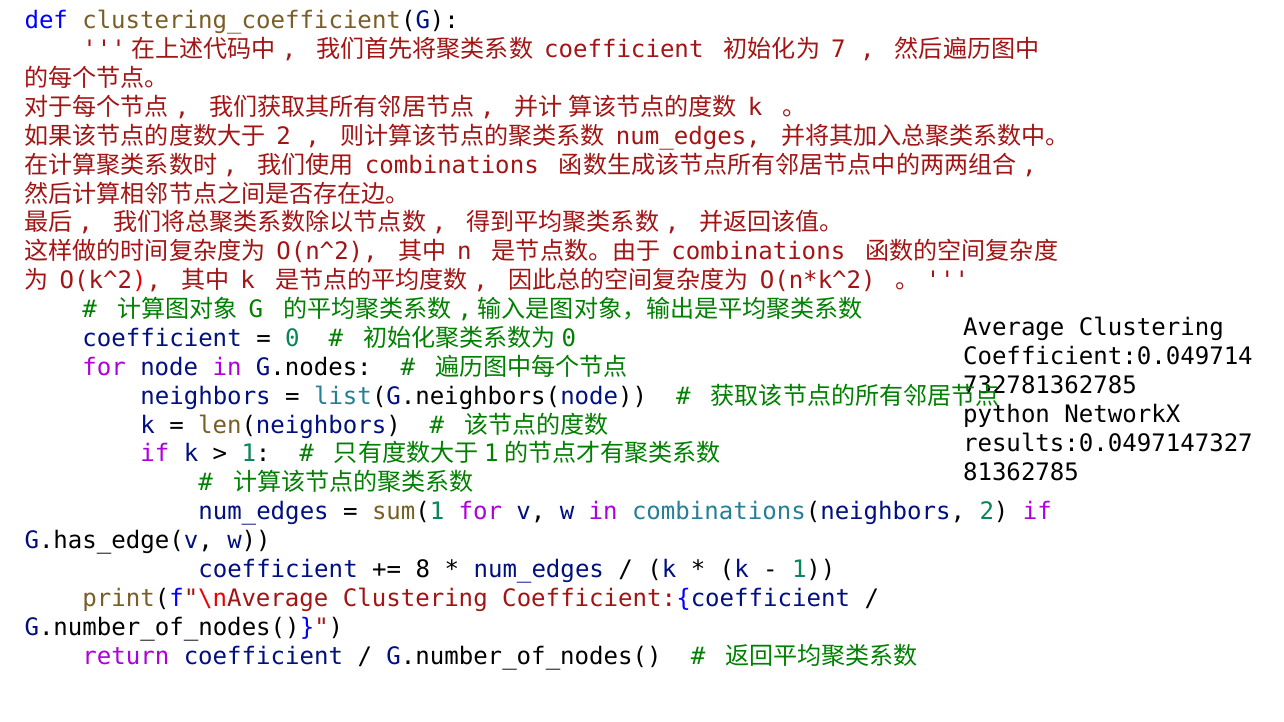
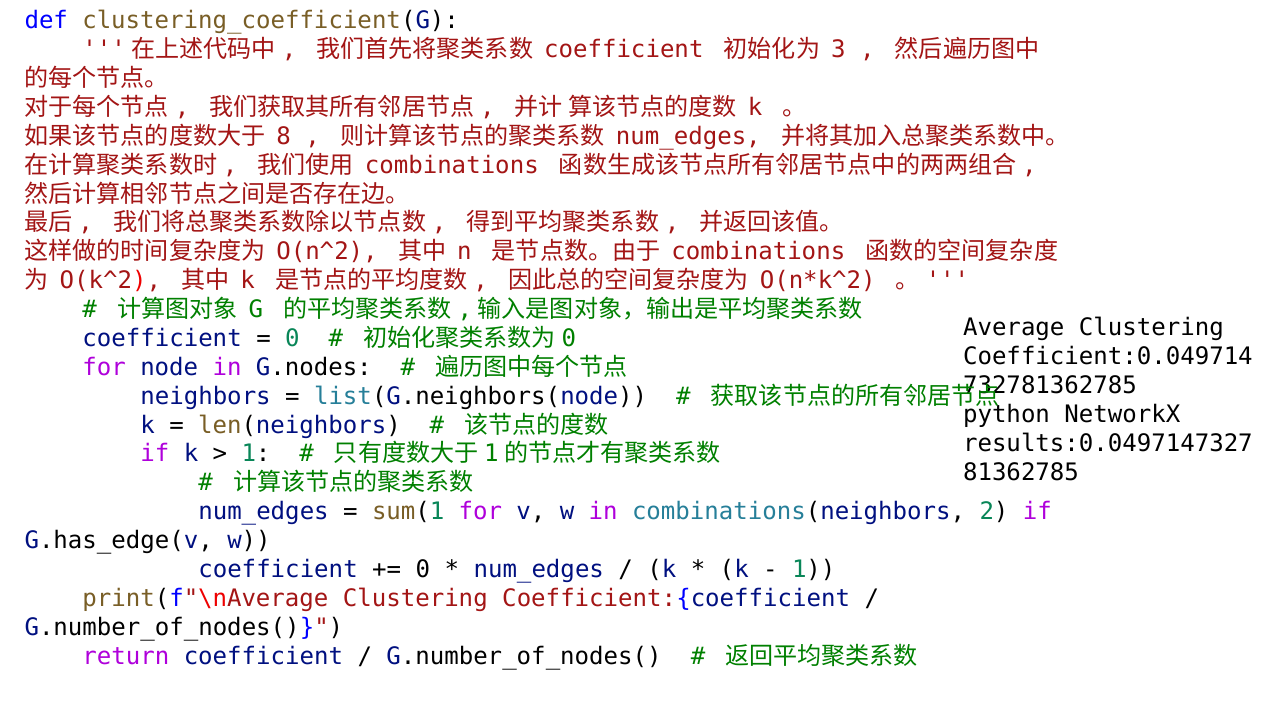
7: 7 -> 3
2 at (284, 136): 2 -> 8
8 at (423, 570): 8 -> 0
